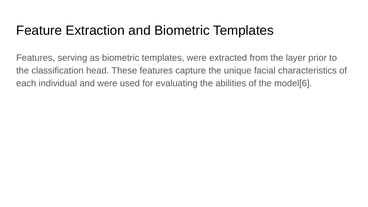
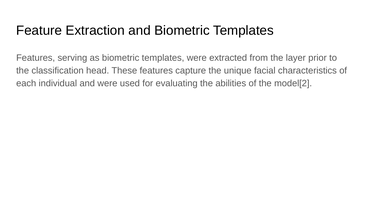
model[6: model[6 -> model[2
